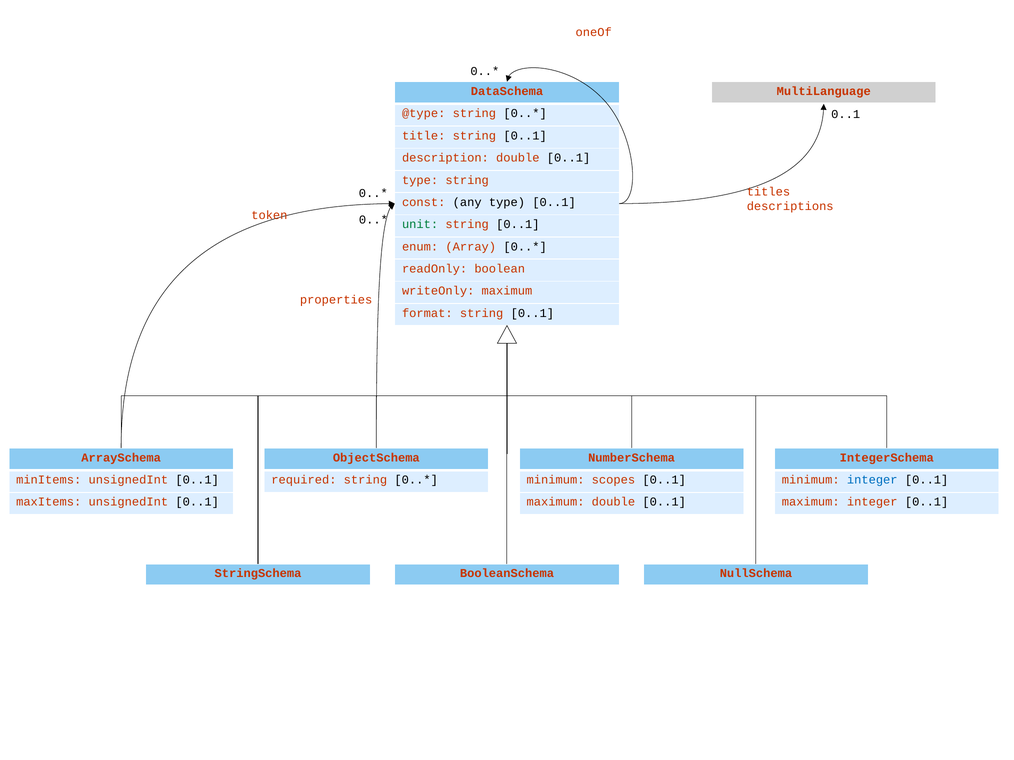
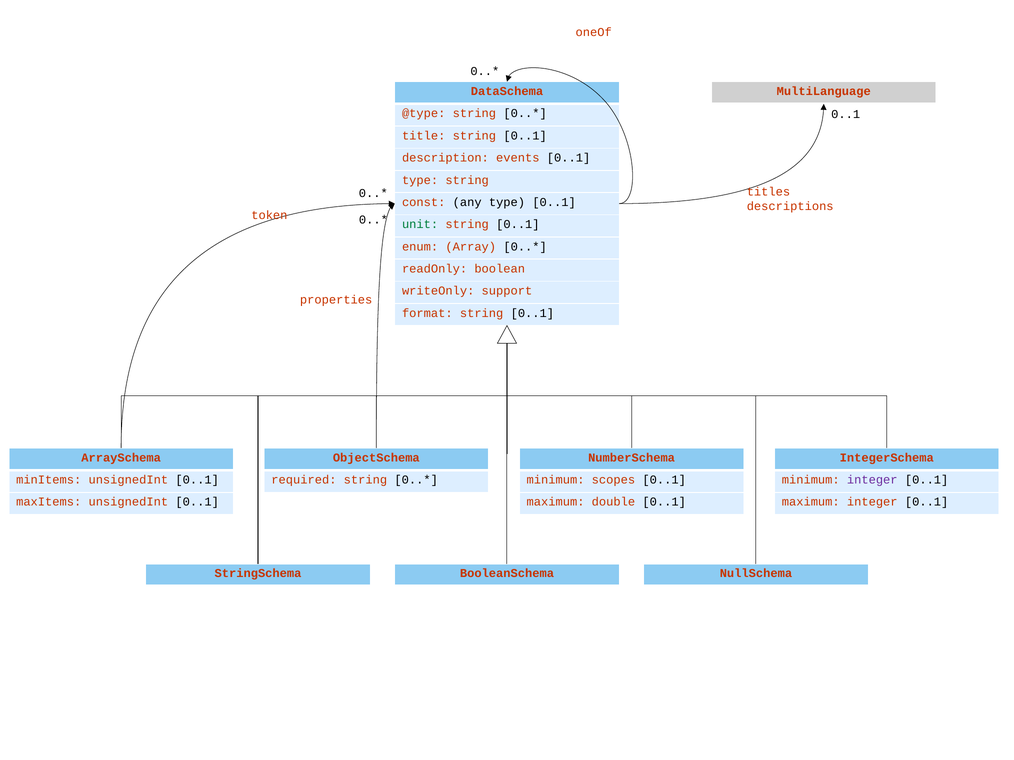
description double: double -> events
writeOnly maximum: maximum -> support
integer at (872, 480) colour: blue -> purple
